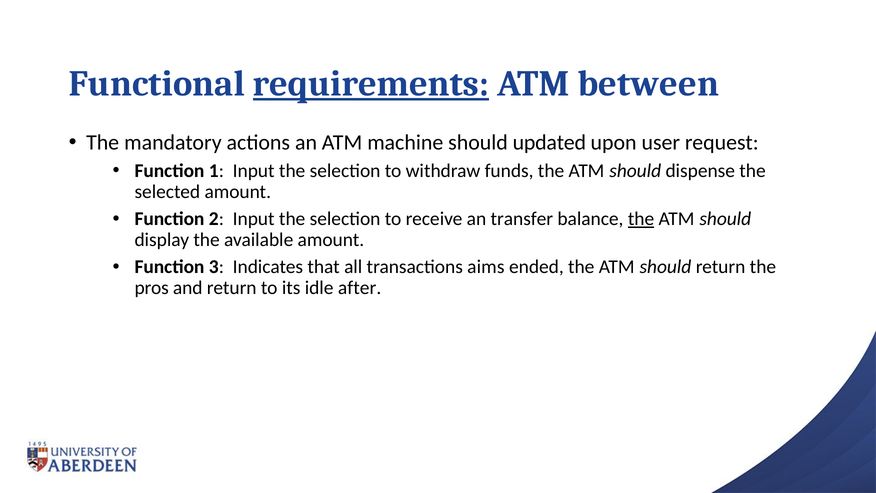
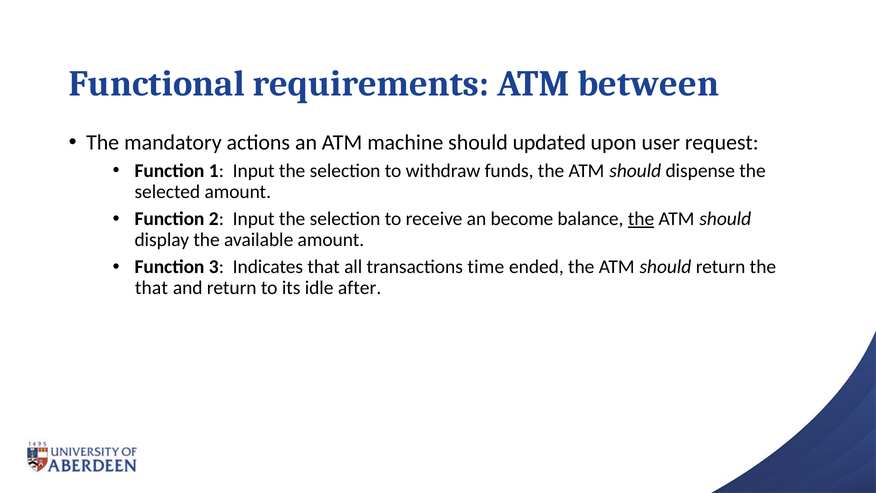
requirements underline: present -> none
transfer: transfer -> become
aims: aims -> time
pros at (152, 288): pros -> that
